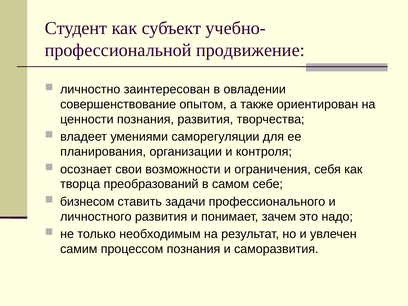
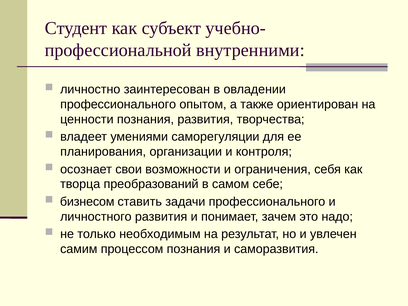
продвижение: продвижение -> внутренними
совершенствование at (118, 104): совершенствование -> профессионального
